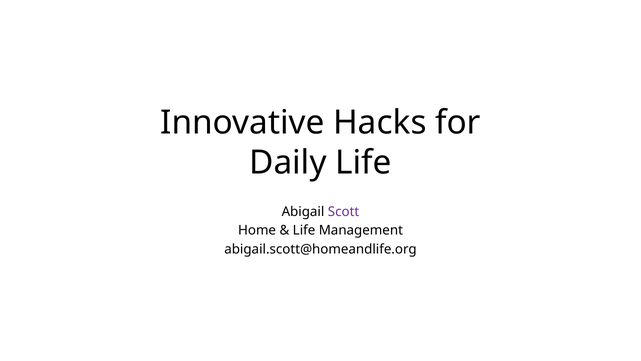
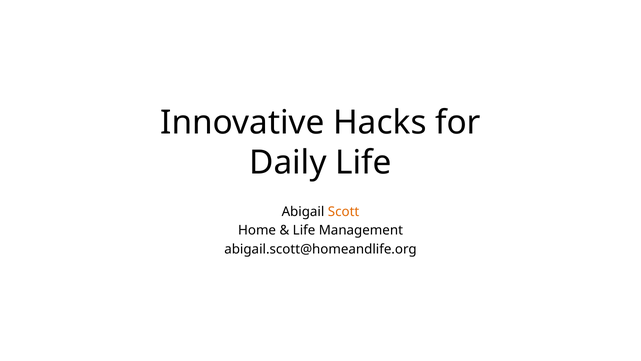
Scott colour: purple -> orange
